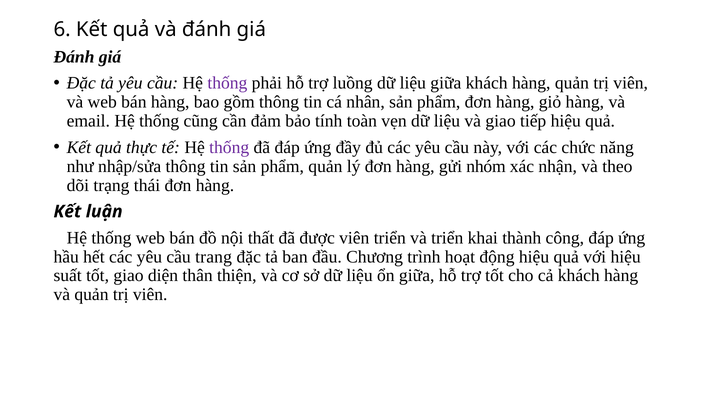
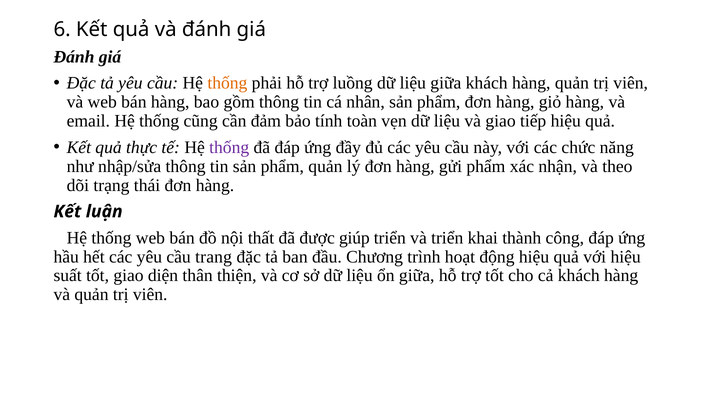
thống at (227, 83) colour: purple -> orange
gửi nhóm: nhóm -> phẩm
được viên: viên -> giúp
